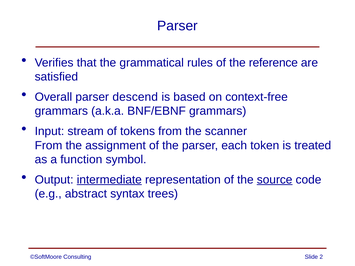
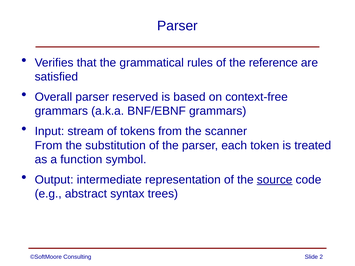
descend: descend -> reserved
assignment: assignment -> substitution
intermediate underline: present -> none
